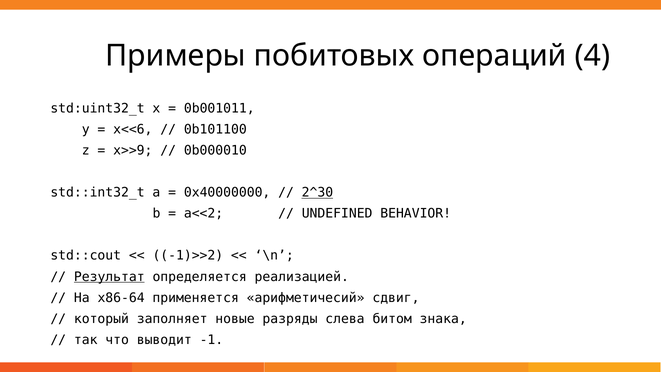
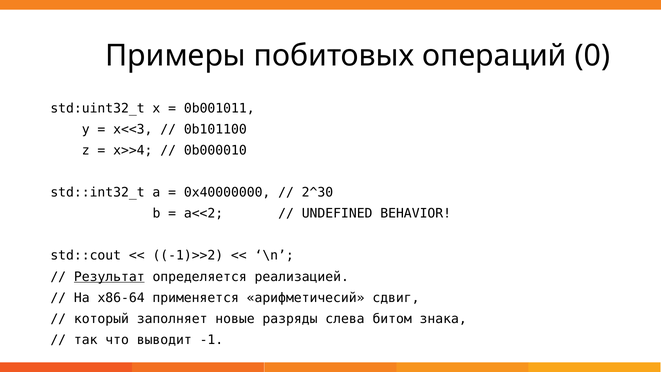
4: 4 -> 0
x<<6: x<<6 -> x<<3
x>>9: x>>9 -> x>>4
2^30 underline: present -> none
